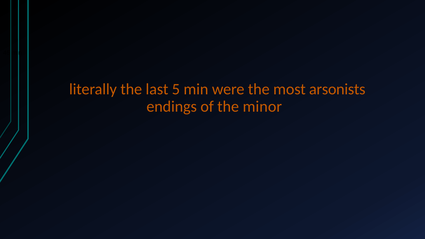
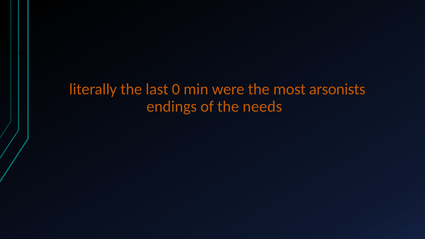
5: 5 -> 0
minor: minor -> needs
